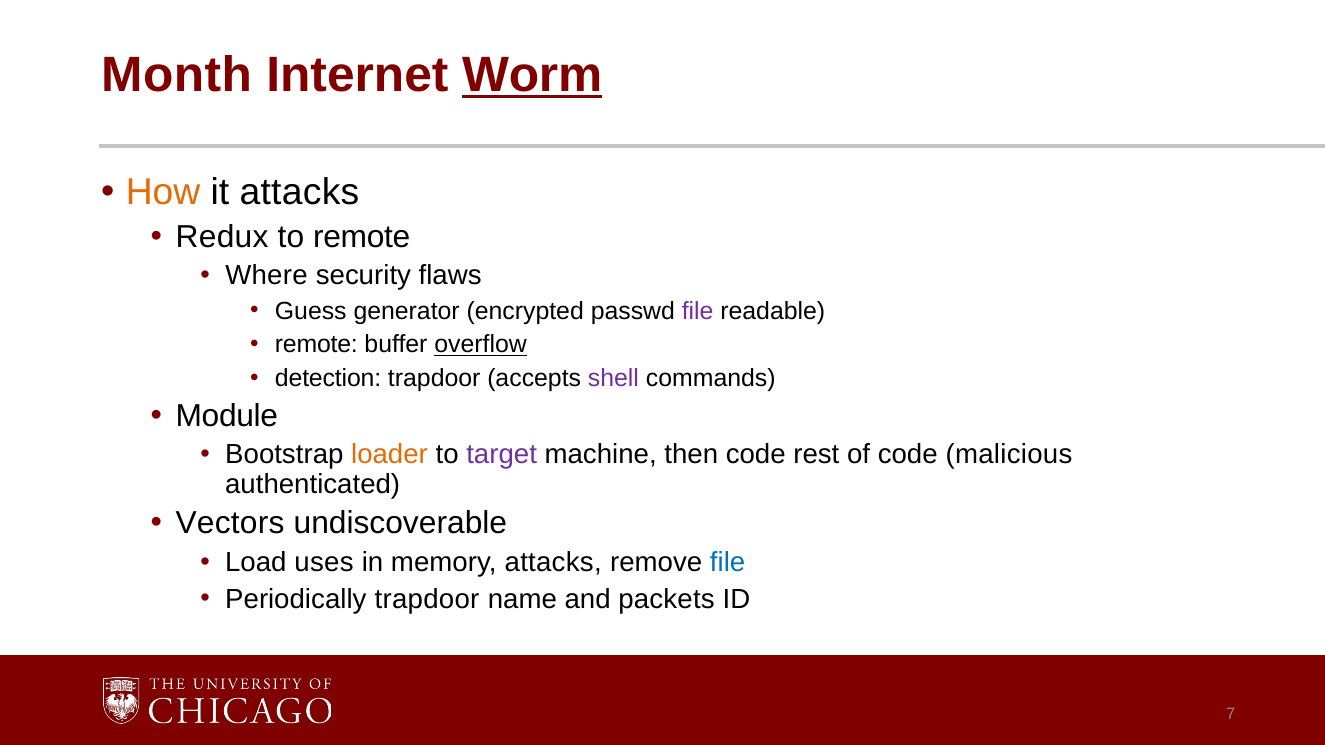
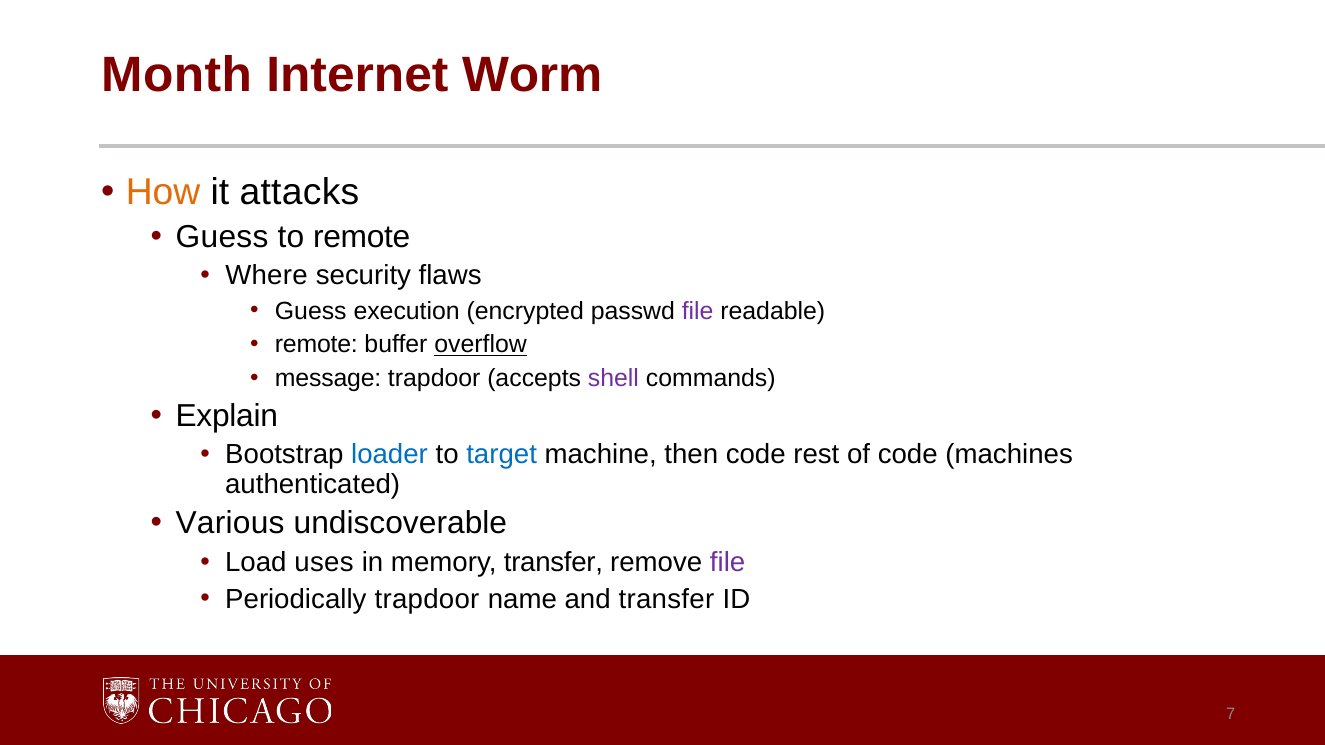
Worm underline: present -> none
Redux at (222, 237): Redux -> Guess
generator: generator -> execution
detection: detection -> message
Module: Module -> Explain
loader colour: orange -> blue
target colour: purple -> blue
malicious: malicious -> machines
Vectors: Vectors -> Various
memory attacks: attacks -> transfer
file at (728, 563) colour: blue -> purple
and packets: packets -> transfer
